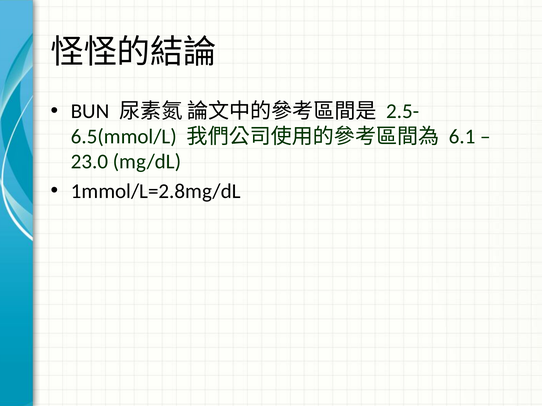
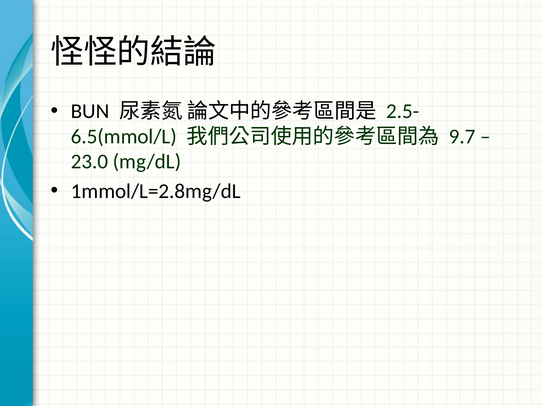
6.1: 6.1 -> 9.7
